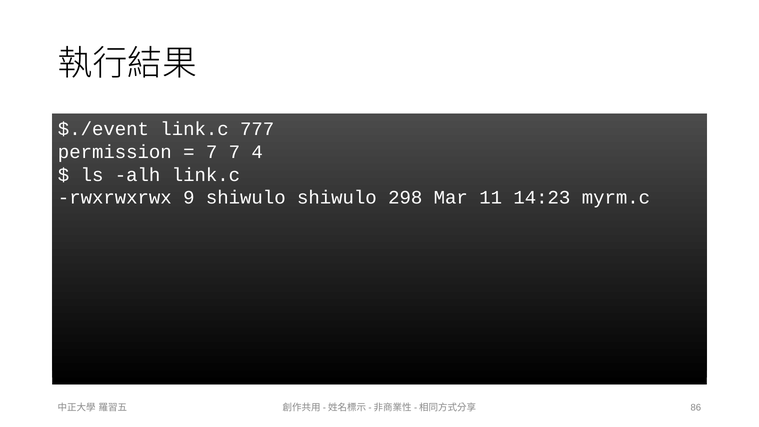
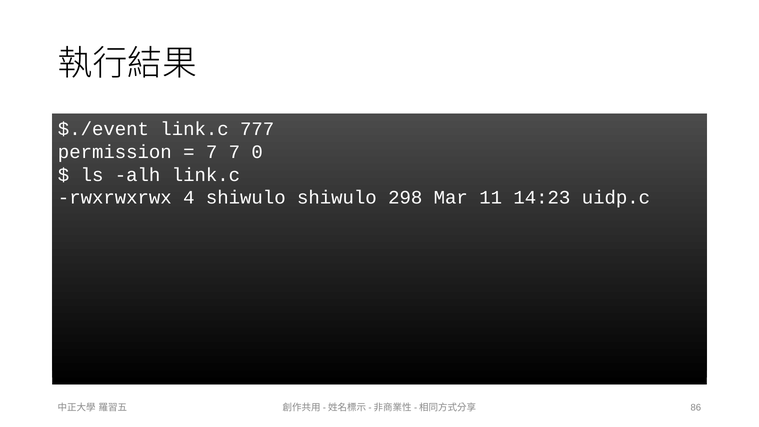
4: 4 -> 0
9: 9 -> 4
myrm.c: myrm.c -> uidp.c
